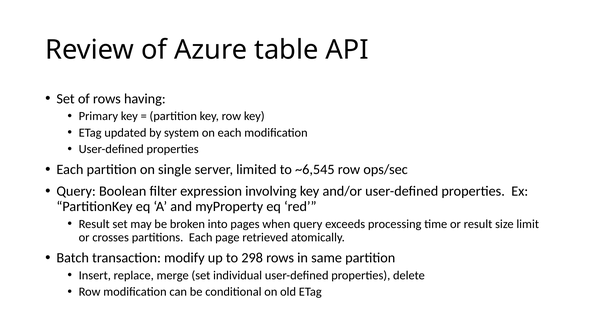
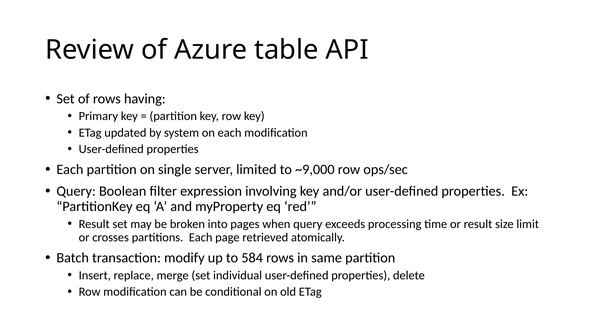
~6,545: ~6,545 -> ~9,000
298: 298 -> 584
